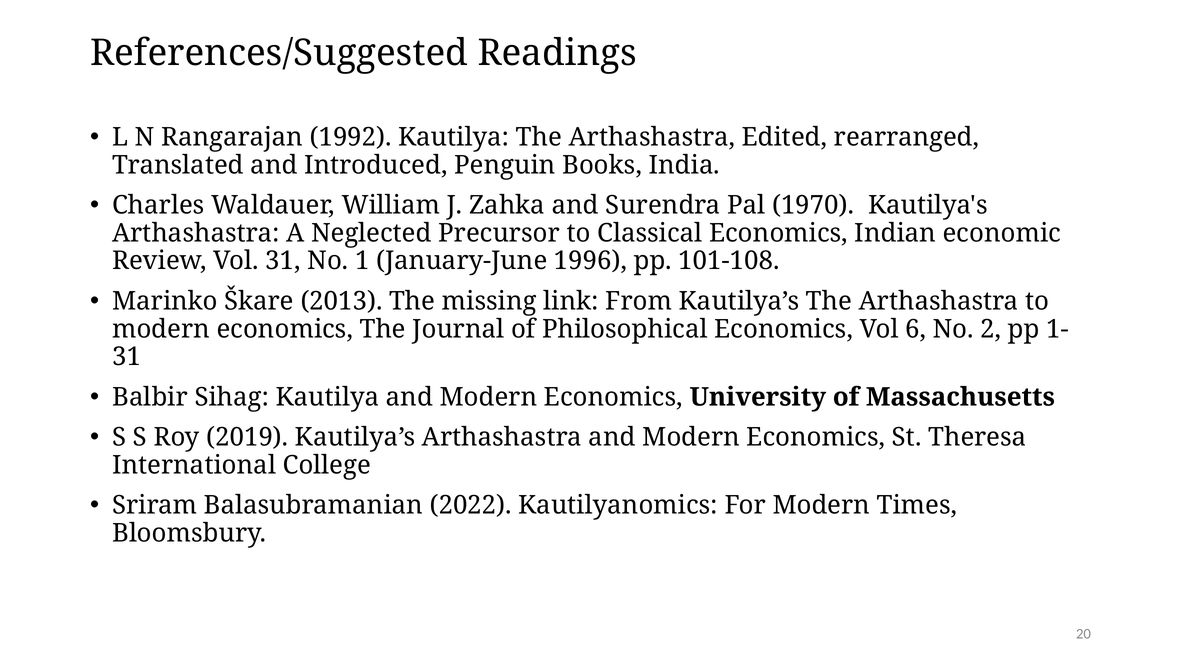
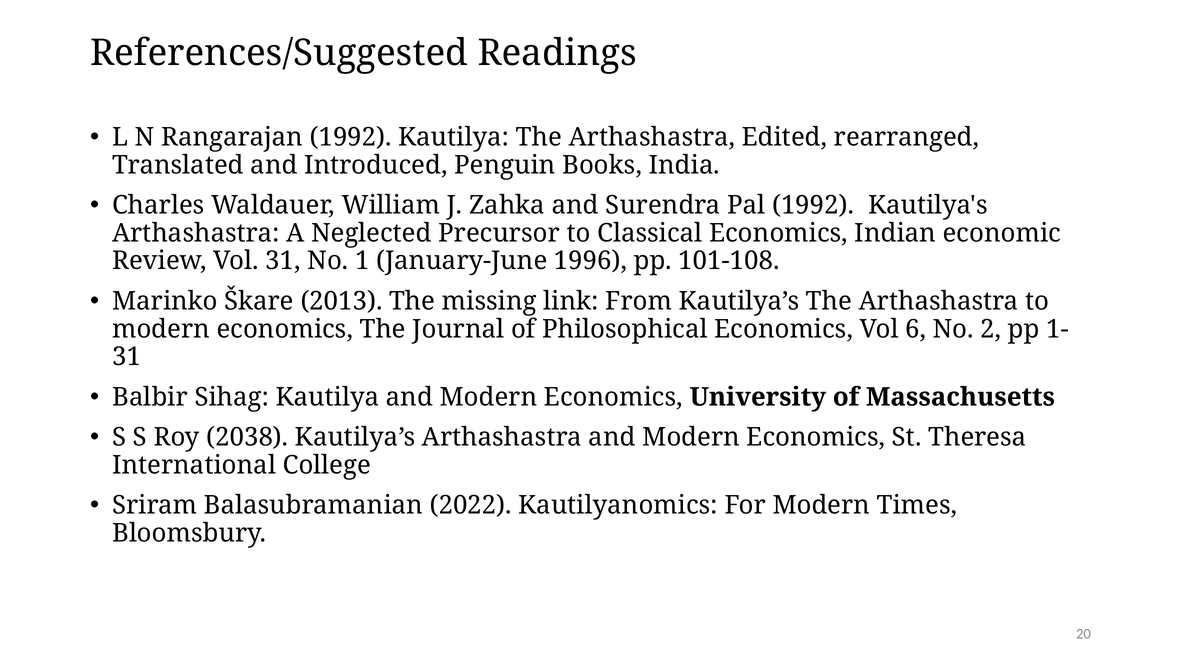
Pal 1970: 1970 -> 1992
2019: 2019 -> 2038
